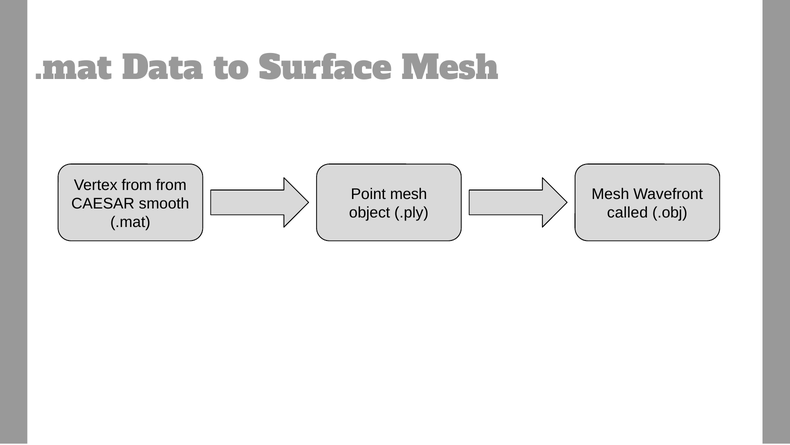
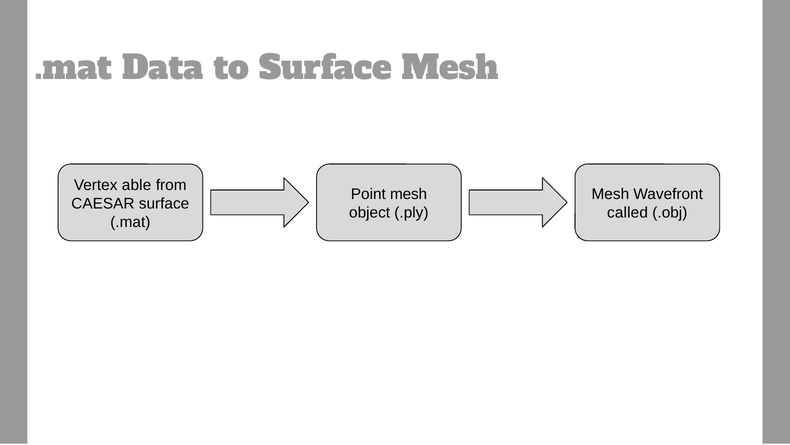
Vertex from: from -> able
CAESAR smooth: smooth -> surface
